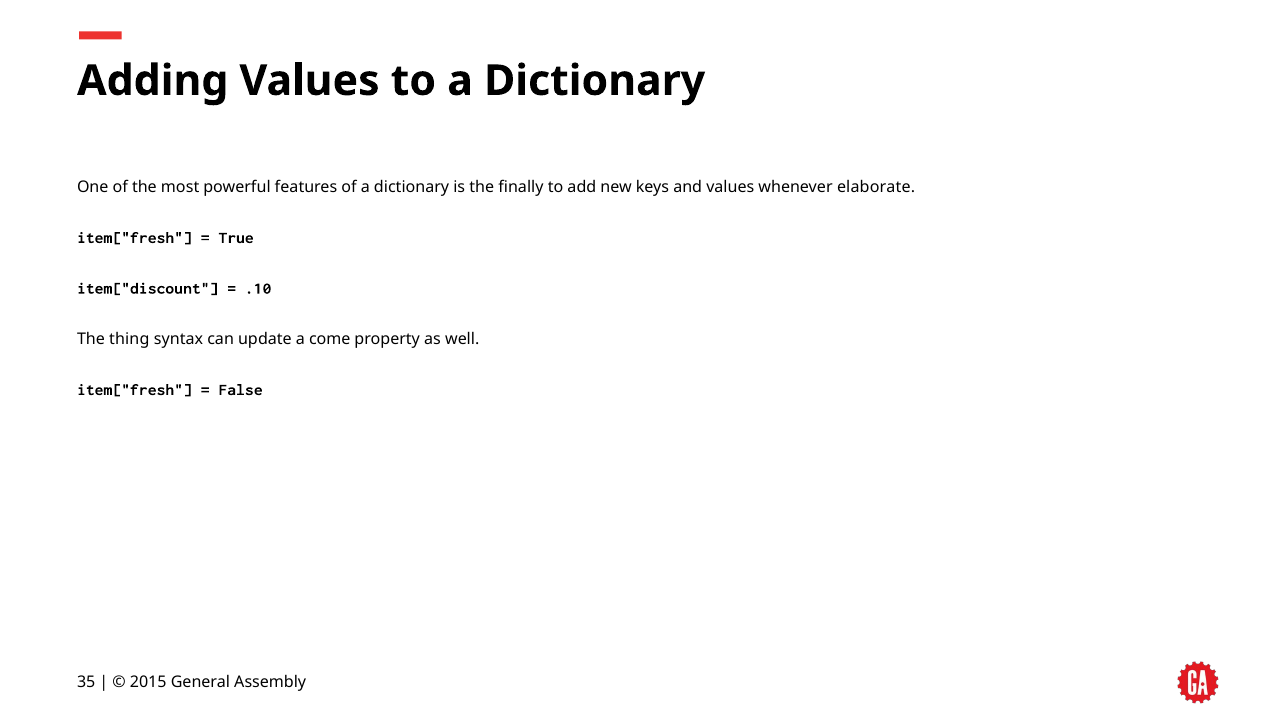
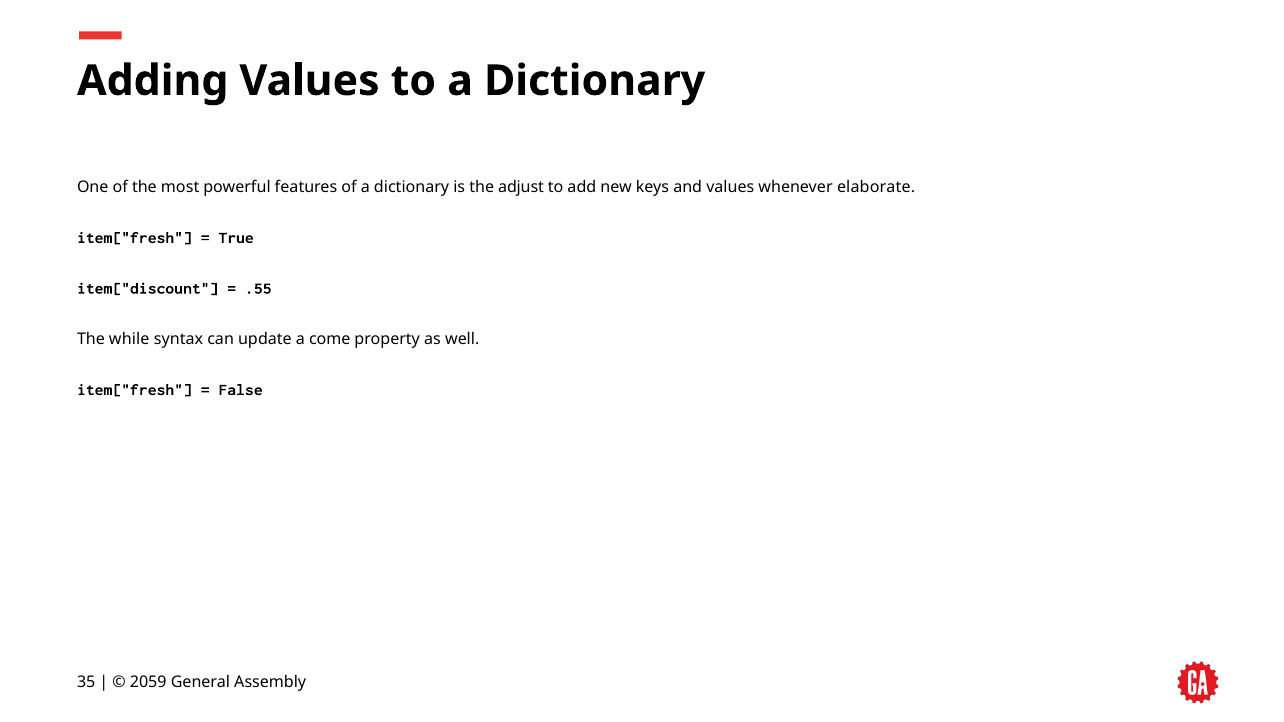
finally: finally -> adjust
.10: .10 -> .55
thing: thing -> while
2015: 2015 -> 2059
